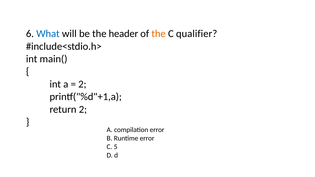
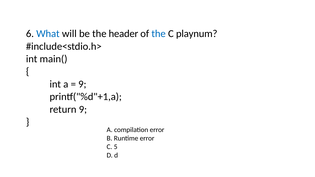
the at (159, 34) colour: orange -> blue
qualifier: qualifier -> playnum
2 at (82, 84): 2 -> 9
return 2: 2 -> 9
